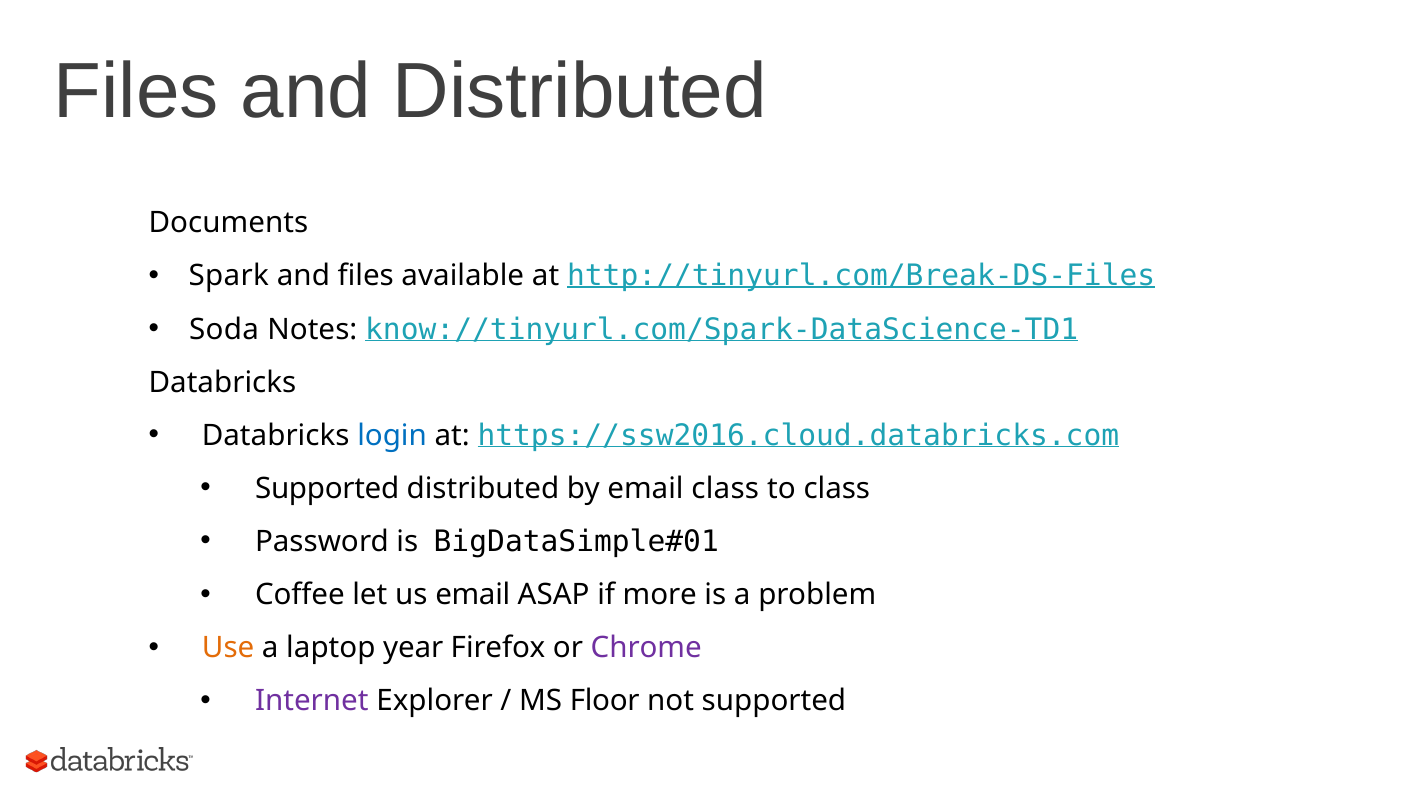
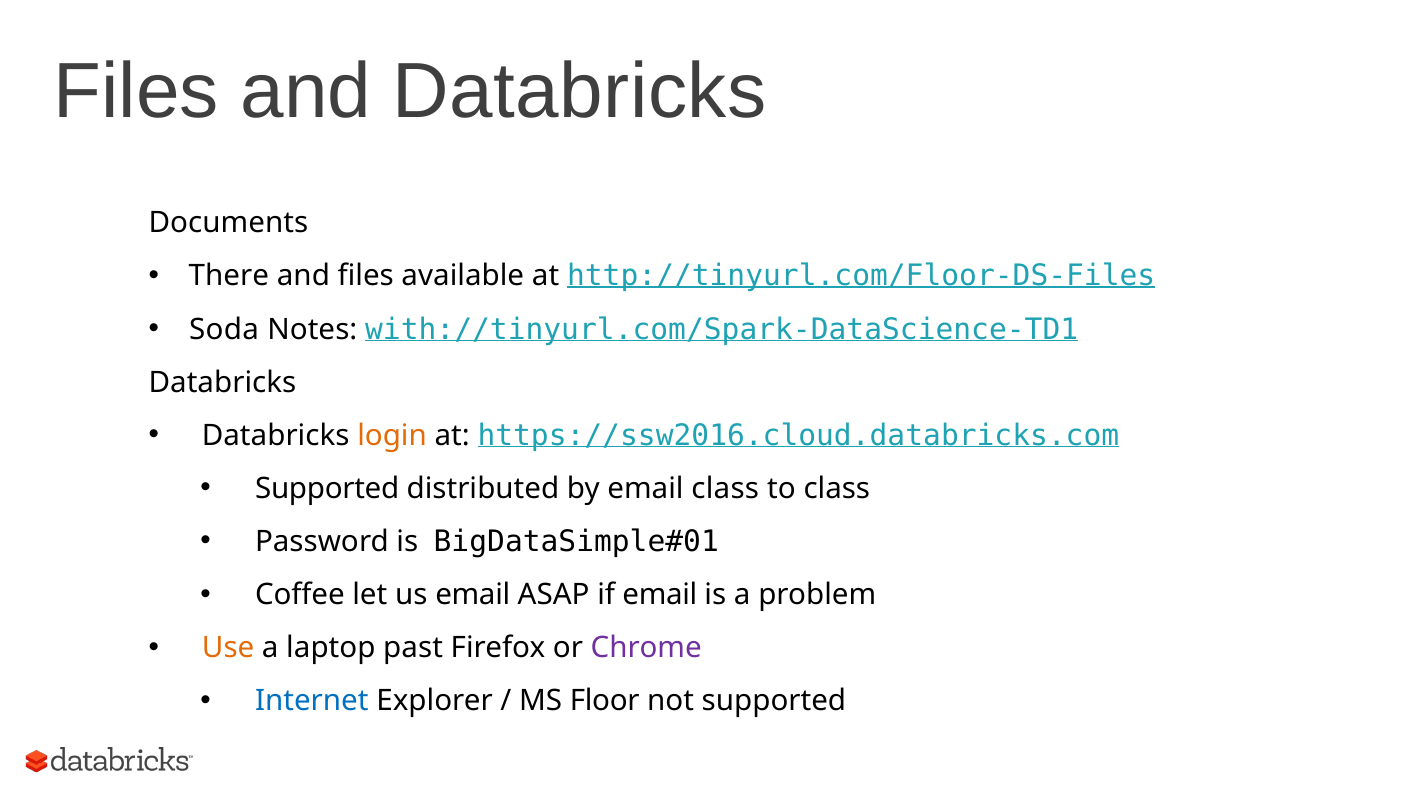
and Distributed: Distributed -> Databricks
Spark: Spark -> There
http://tinyurl.com/Break-DS-Files: http://tinyurl.com/Break-DS-Files -> http://tinyurl.com/Floor-DS-Files
know://tinyurl.com/Spark-DataScience-TD1: know://tinyurl.com/Spark-DataScience-TD1 -> with://tinyurl.com/Spark-DataScience-TD1
login colour: blue -> orange
if more: more -> email
year: year -> past
Internet colour: purple -> blue
